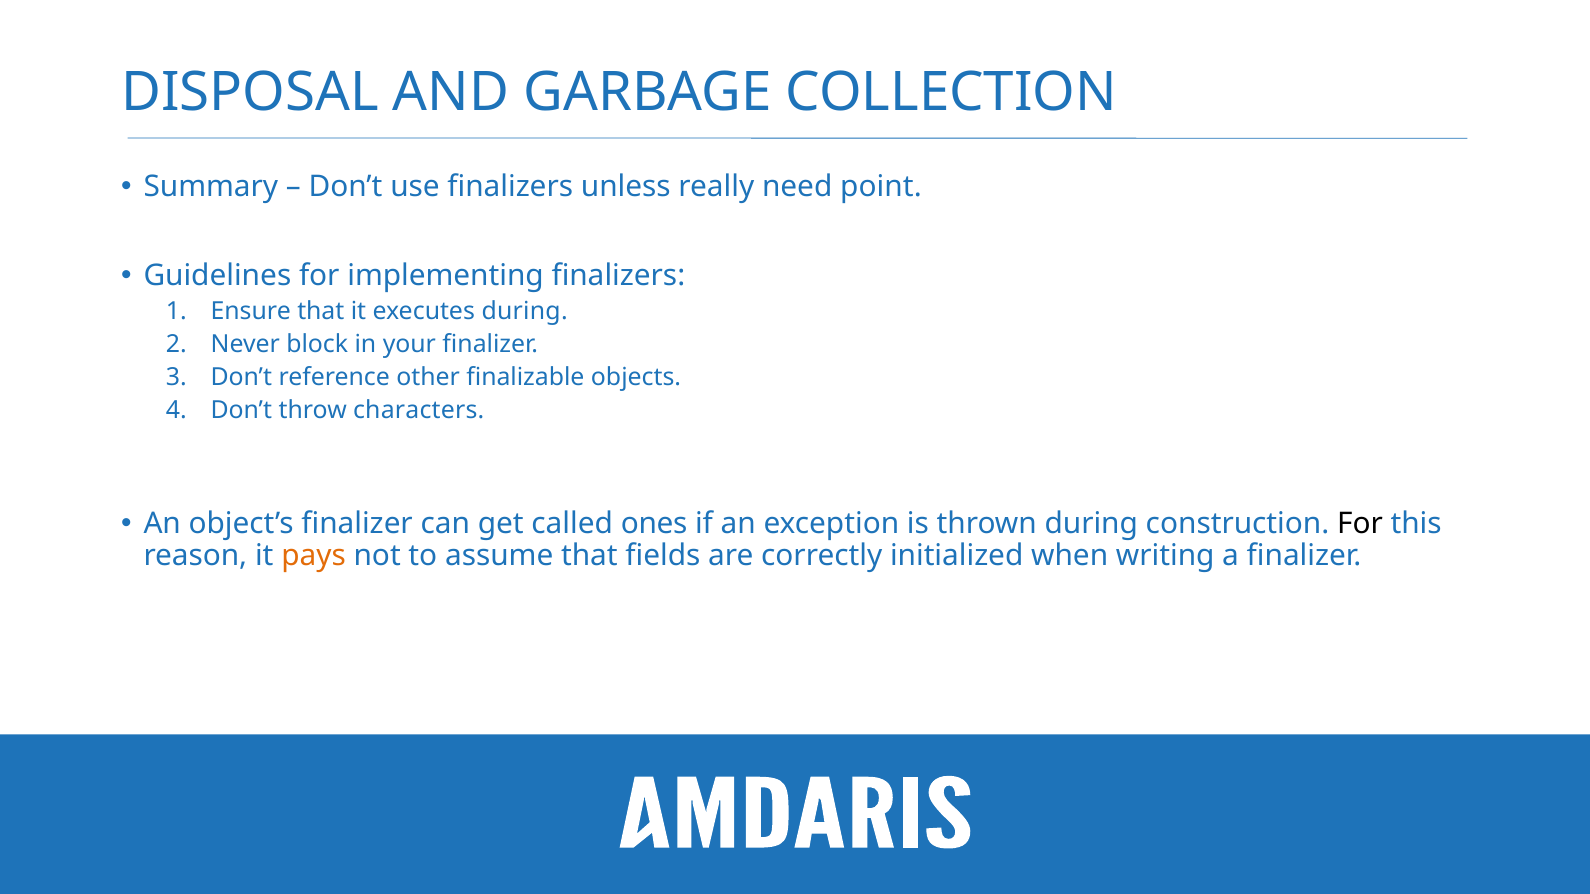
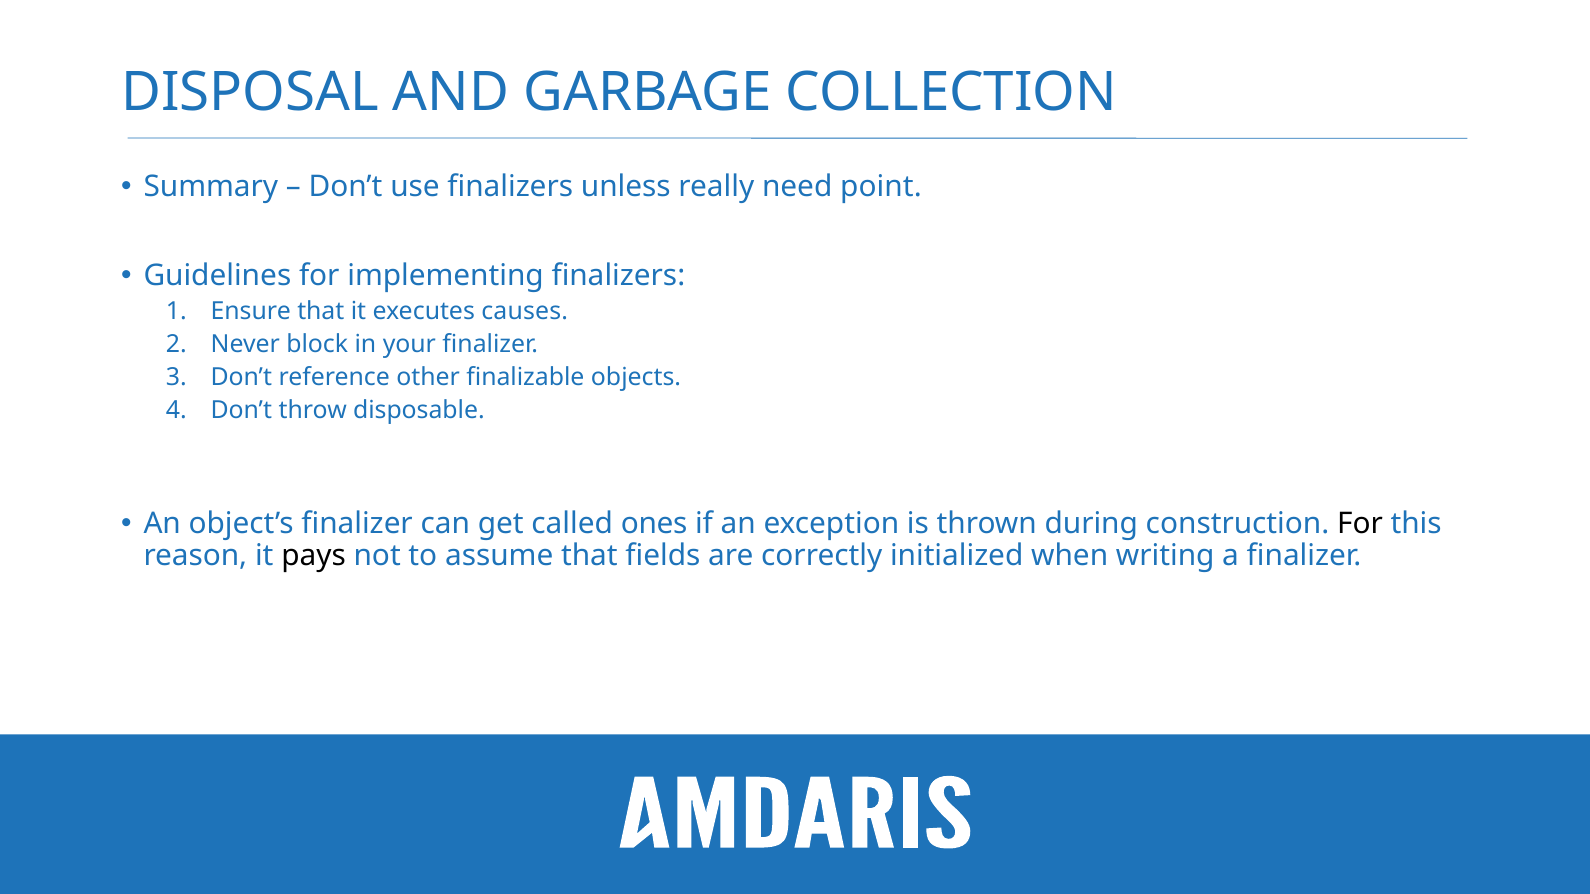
executes during: during -> causes
characters: characters -> disposable
pays colour: orange -> black
